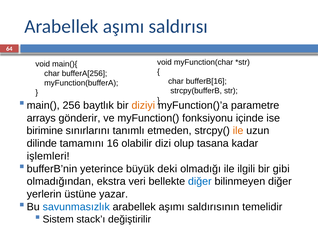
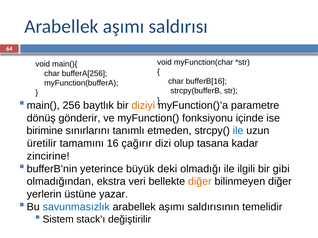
arrays: arrays -> dönüş
ile at (238, 131) colour: orange -> blue
dilinde: dilinde -> üretilir
olabilir: olabilir -> çağırır
işlemleri: işlemleri -> zincirine
diğer at (200, 182) colour: blue -> orange
